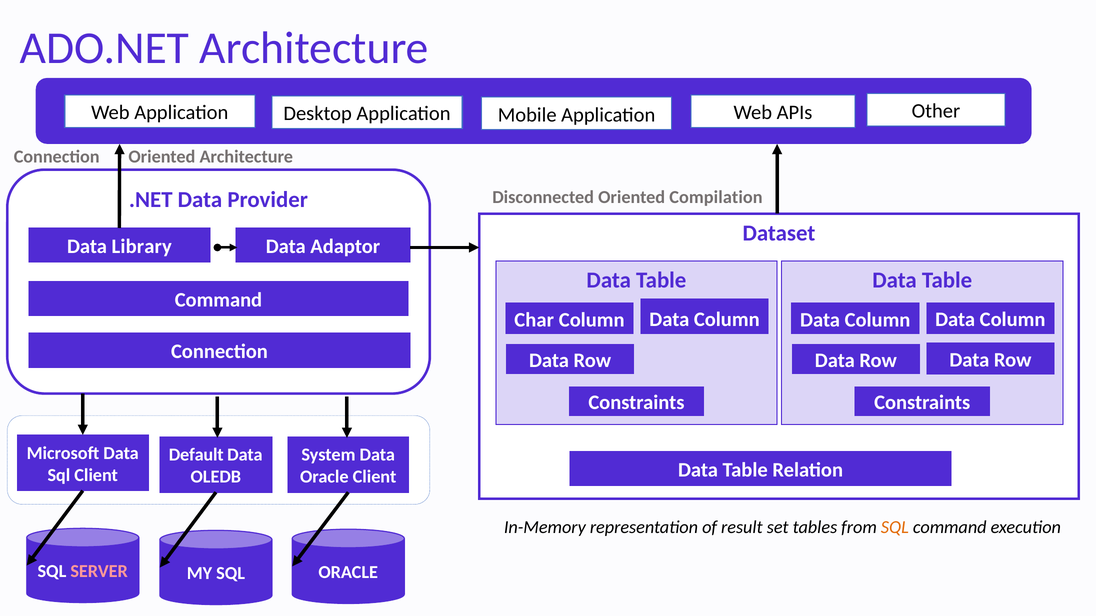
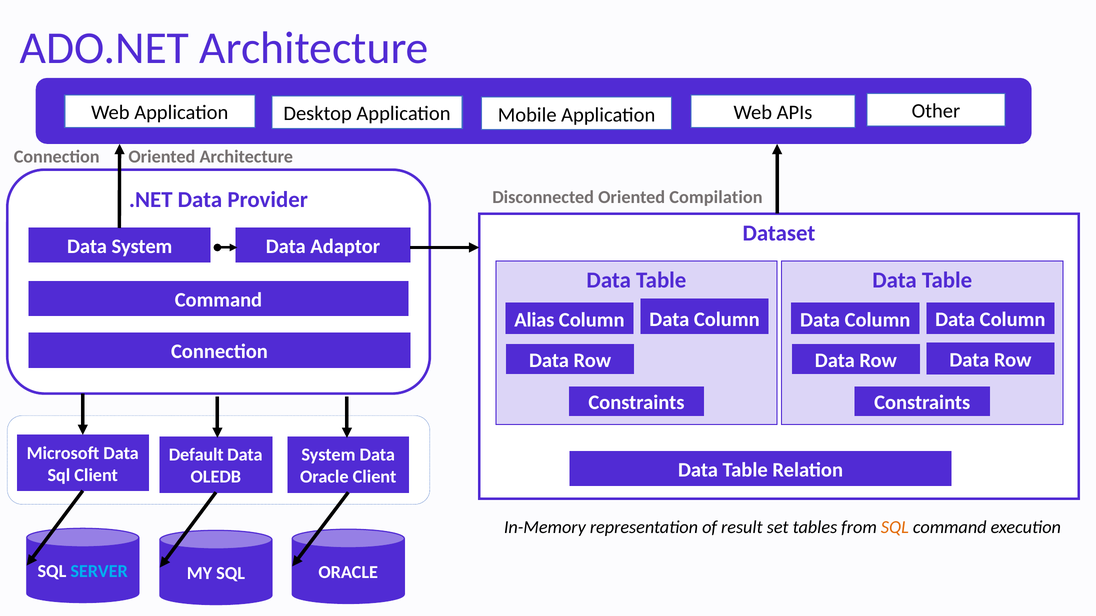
Data Library: Library -> System
Char: Char -> Alias
SERVER colour: pink -> light blue
